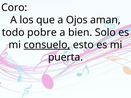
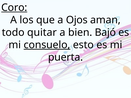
Coro underline: none -> present
pobre: pobre -> quitar
Solo: Solo -> Bajó
